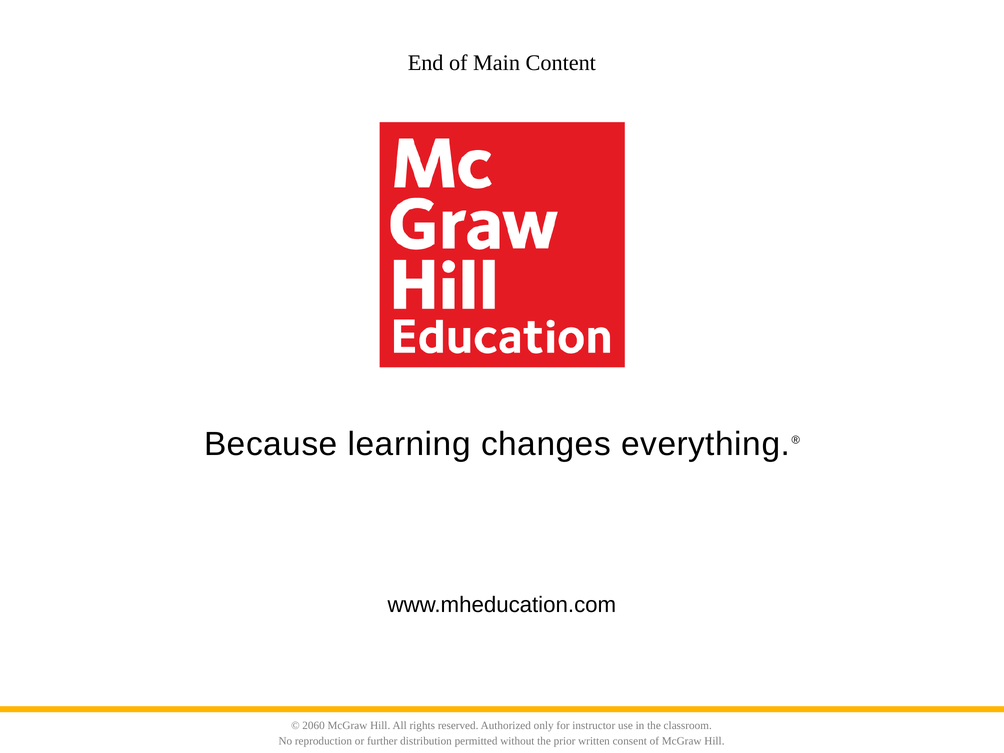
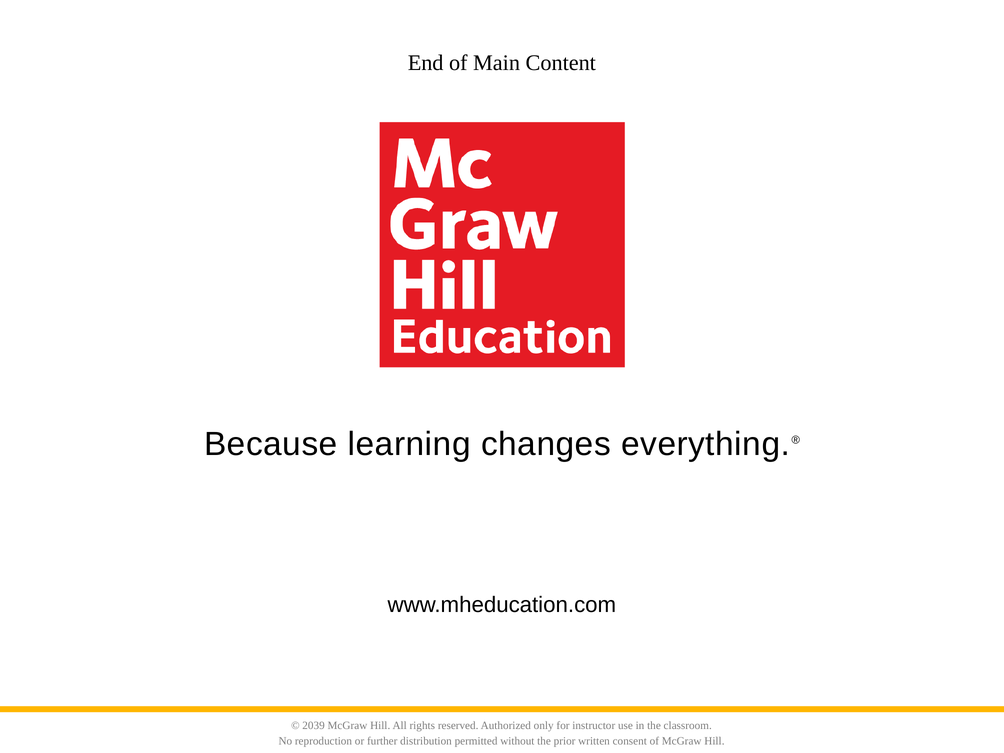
2060: 2060 -> 2039
